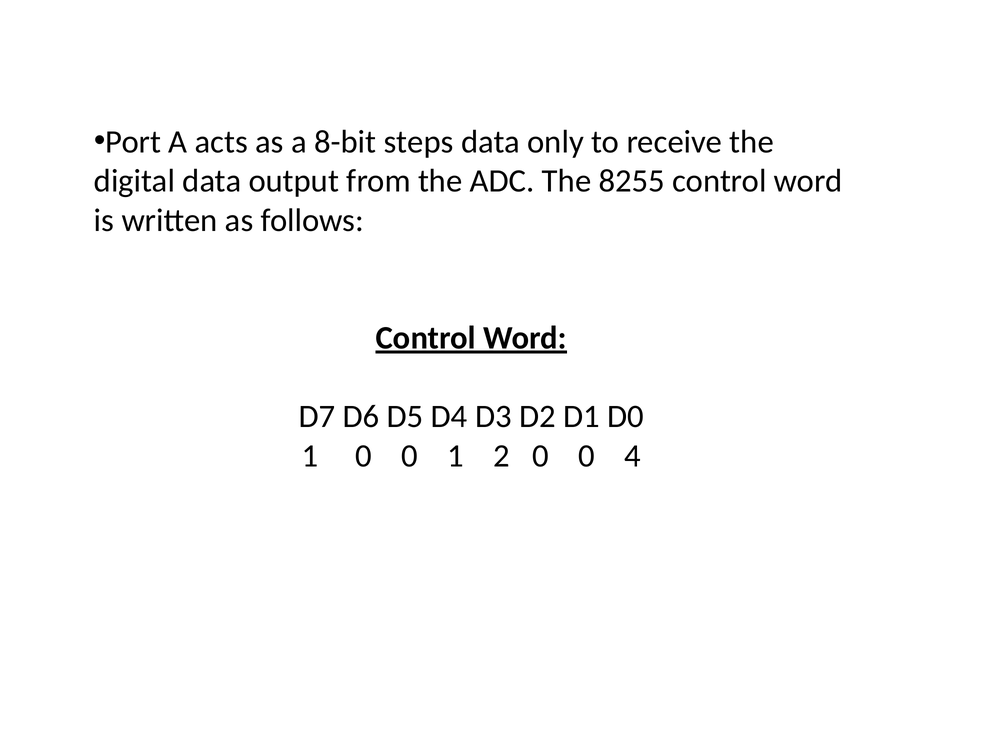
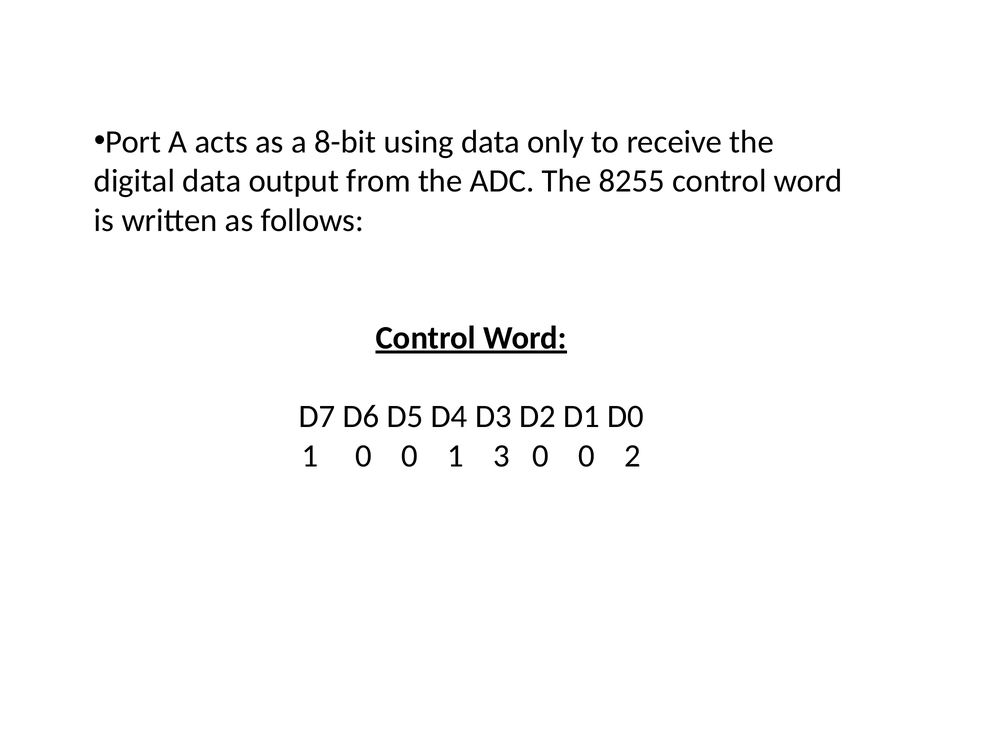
steps: steps -> using
2: 2 -> 3
4: 4 -> 2
